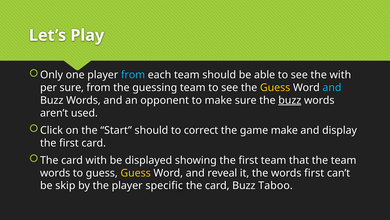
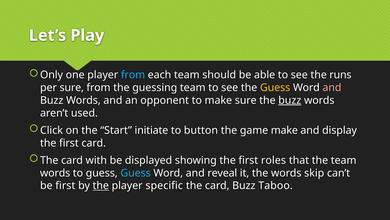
the with: with -> runs
and at (332, 87) colour: light blue -> pink
Start should: should -> initiate
correct: correct -> button
first team: team -> roles
Guess at (136, 173) colour: yellow -> light blue
words first: first -> skip
be skip: skip -> first
the at (101, 185) underline: none -> present
